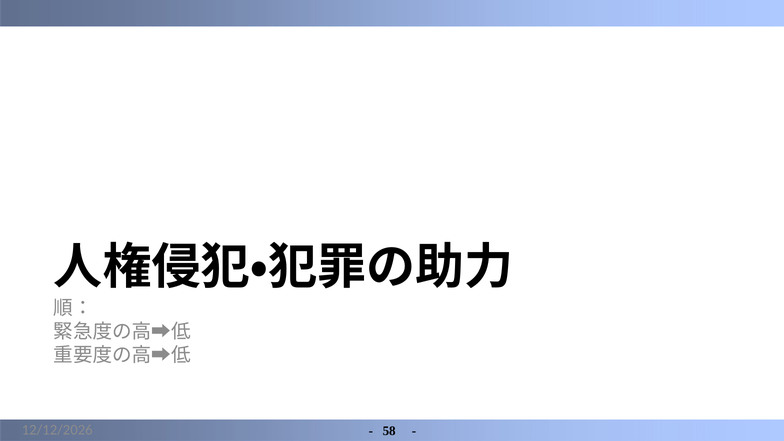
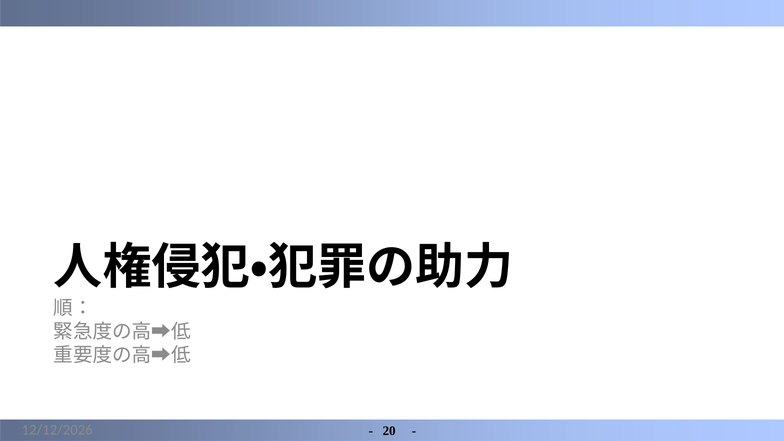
58: 58 -> 20
